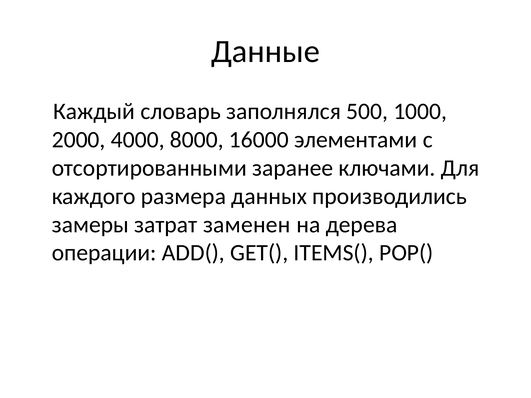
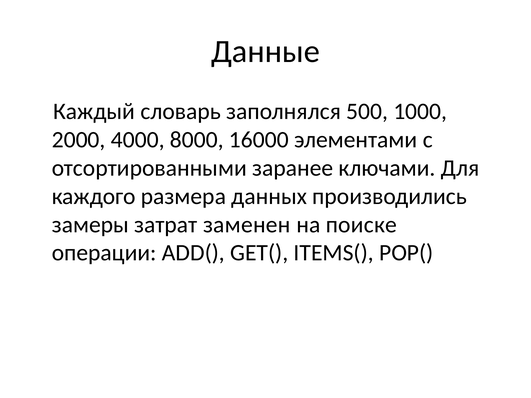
дерева: дерева -> поиске
